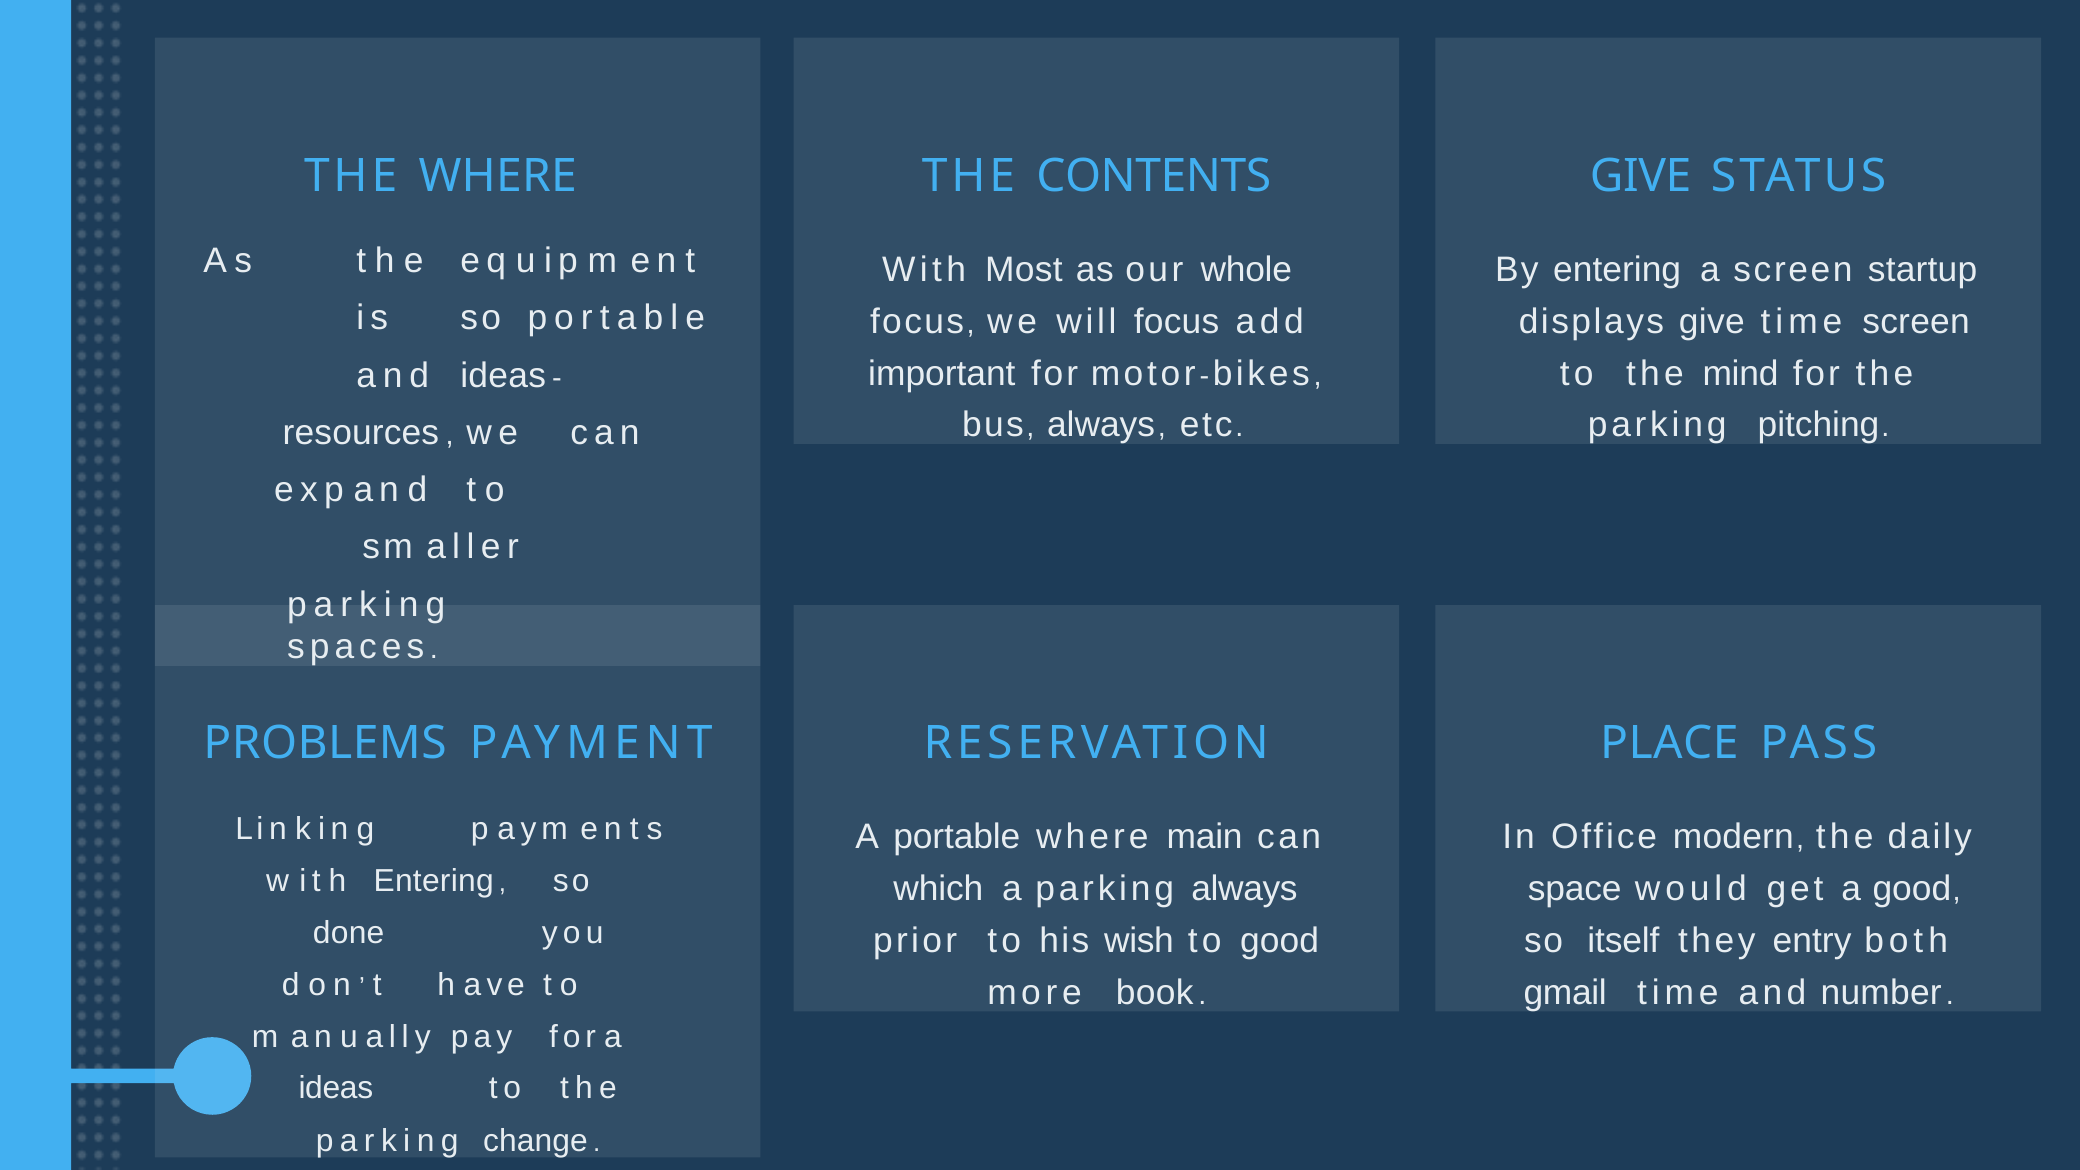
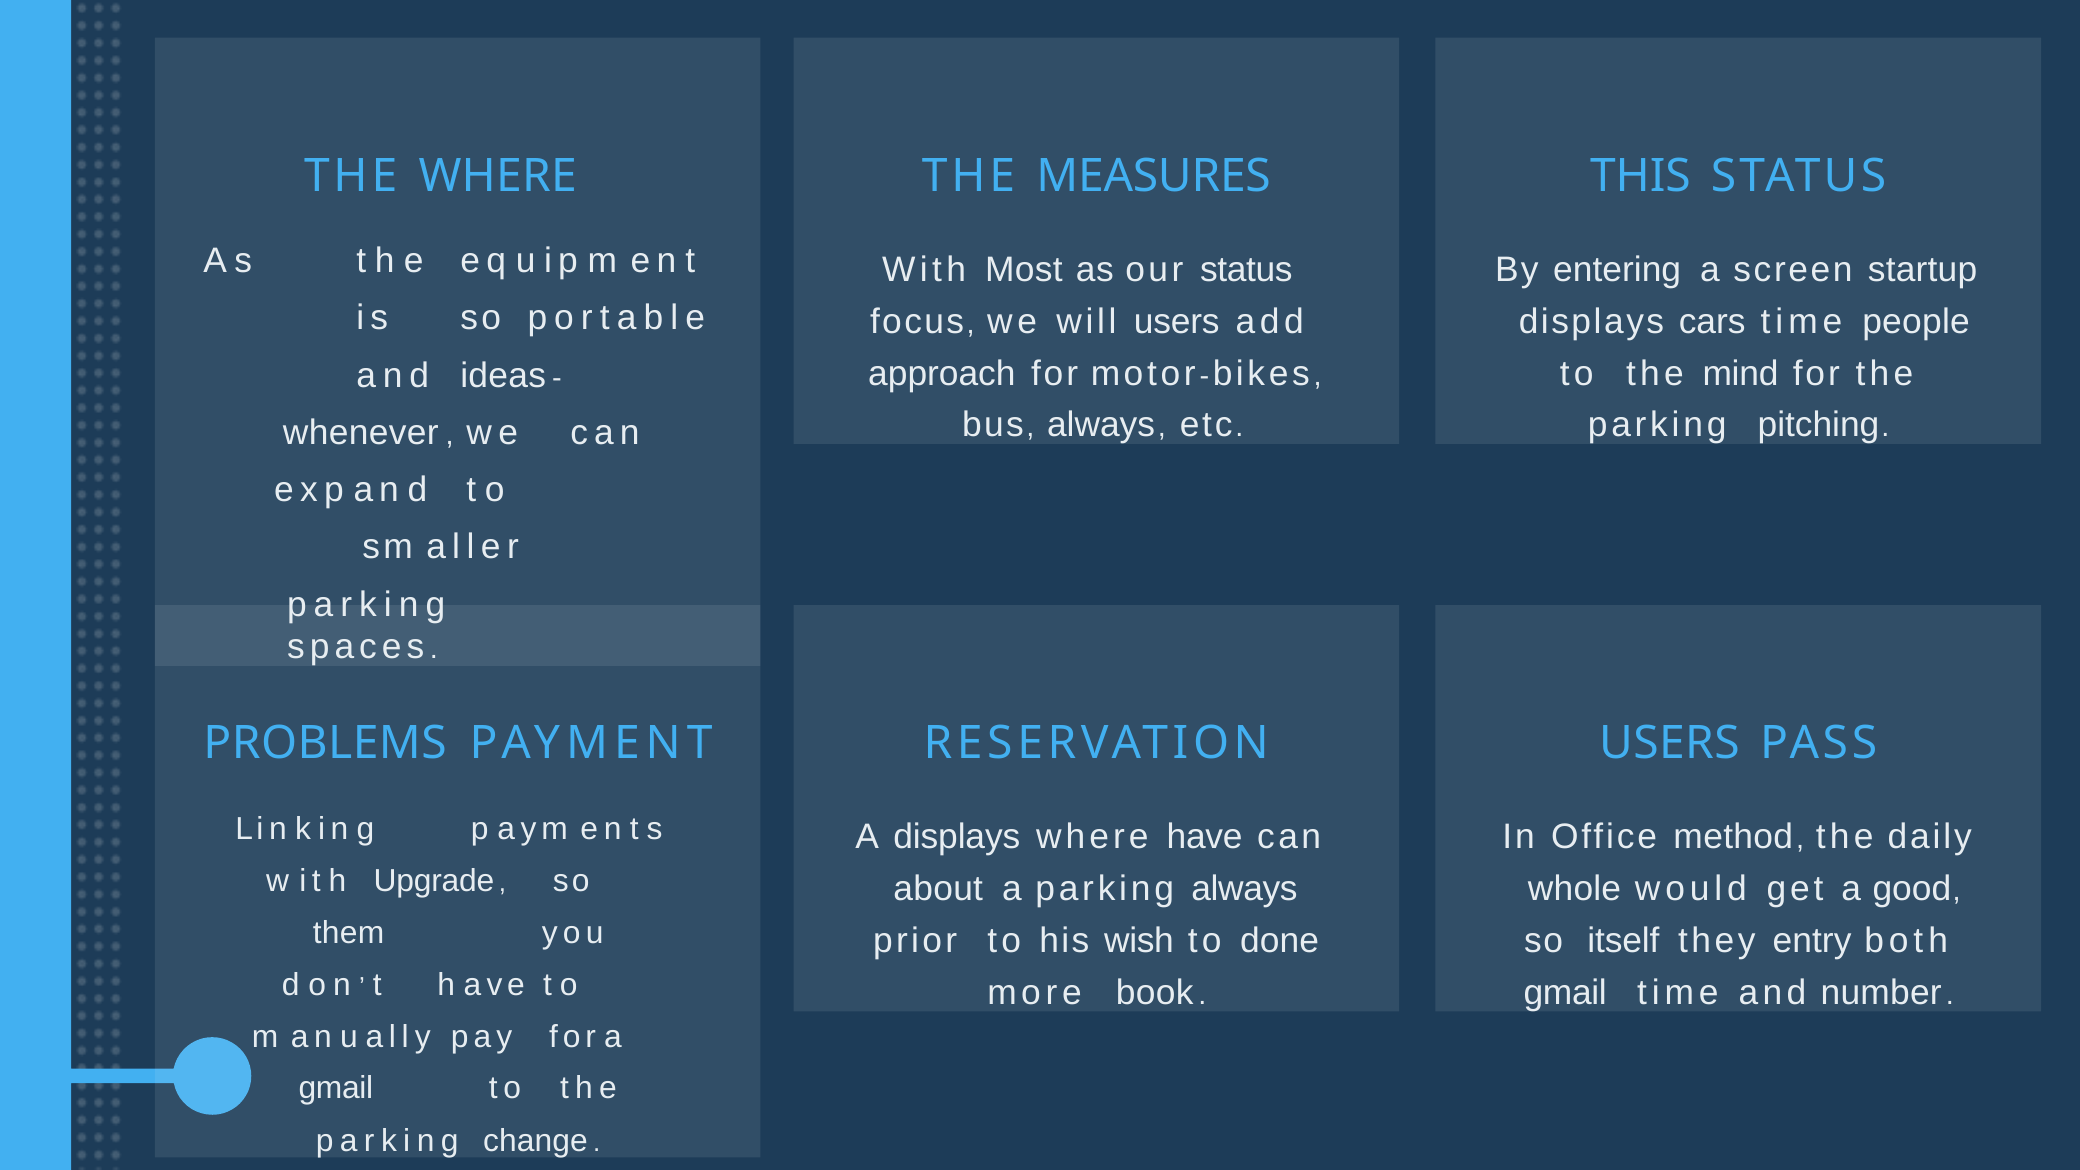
CONTENTS: CONTENTS -> MEASURES
GIVE at (1641, 176): GIVE -> THIS
our whole: whole -> status
will focus: focus -> users
displays give: give -> cars
time screen: screen -> people
important: important -> approach
resources: resources -> whenever
PLACE at (1669, 744): PLACE -> USERS
A portable: portable -> displays
main: main -> have
modern: modern -> method
Entering at (434, 881): Entering -> Upgrade
which: which -> about
space: space -> whole
done: done -> them
to good: good -> done
ideas at (336, 1088): ideas -> gmail
